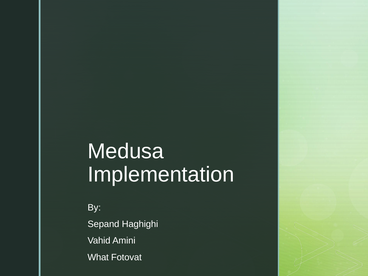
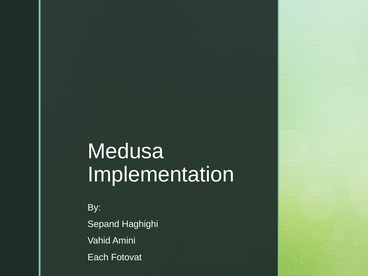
What: What -> Each
